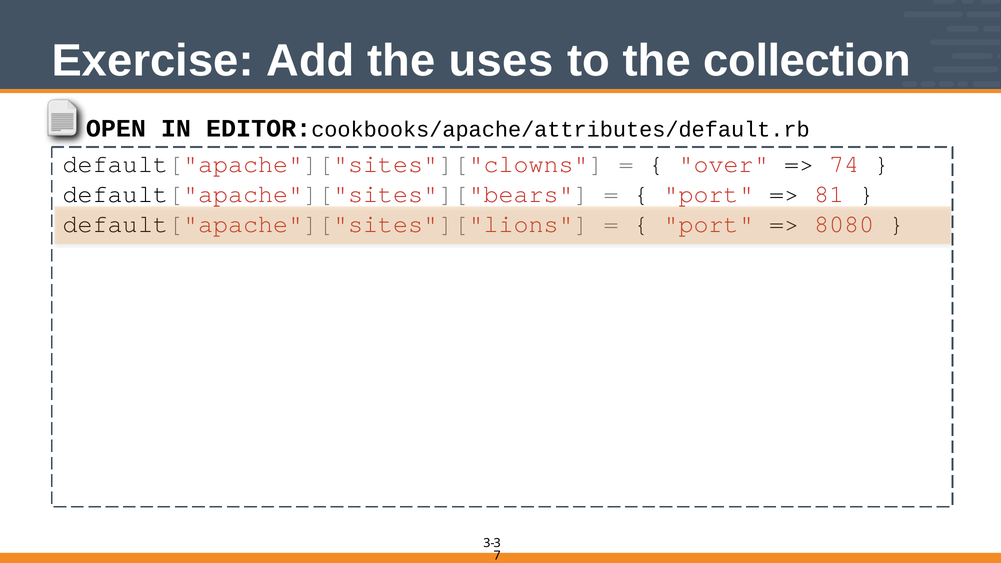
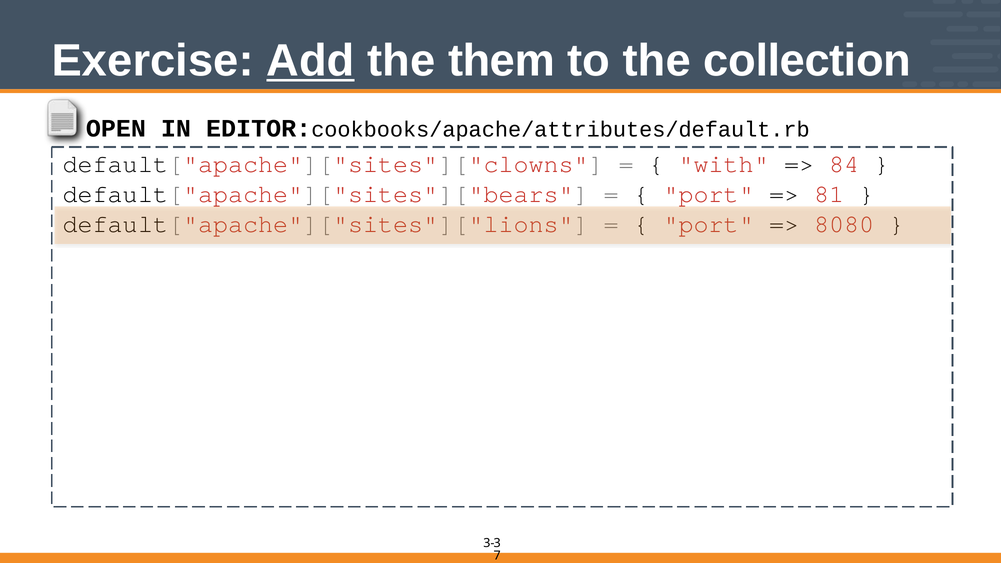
Add underline: none -> present
uses: uses -> them
over: over -> with
74: 74 -> 84
